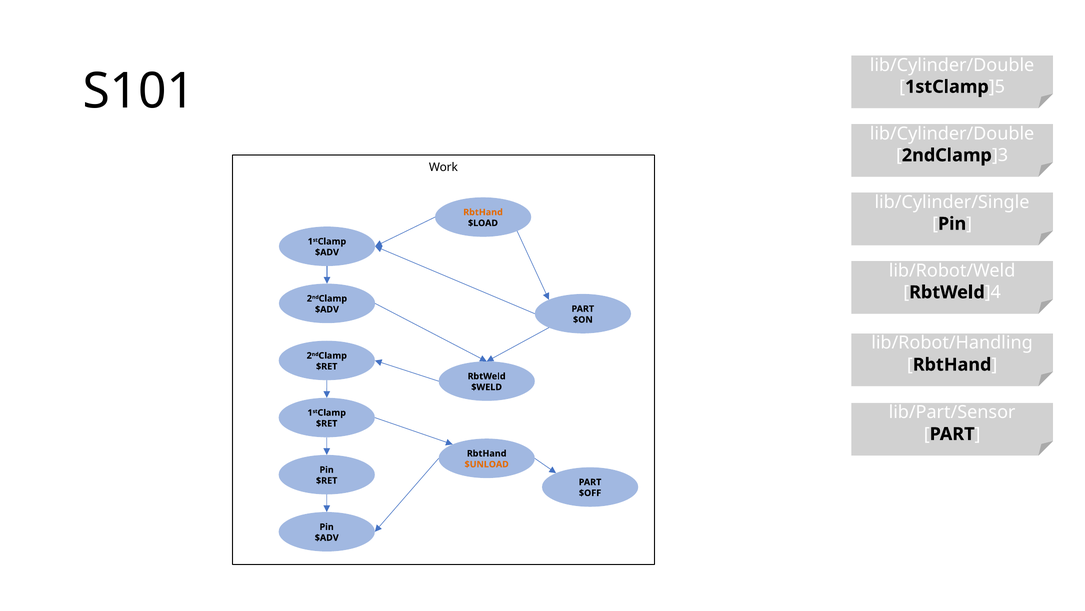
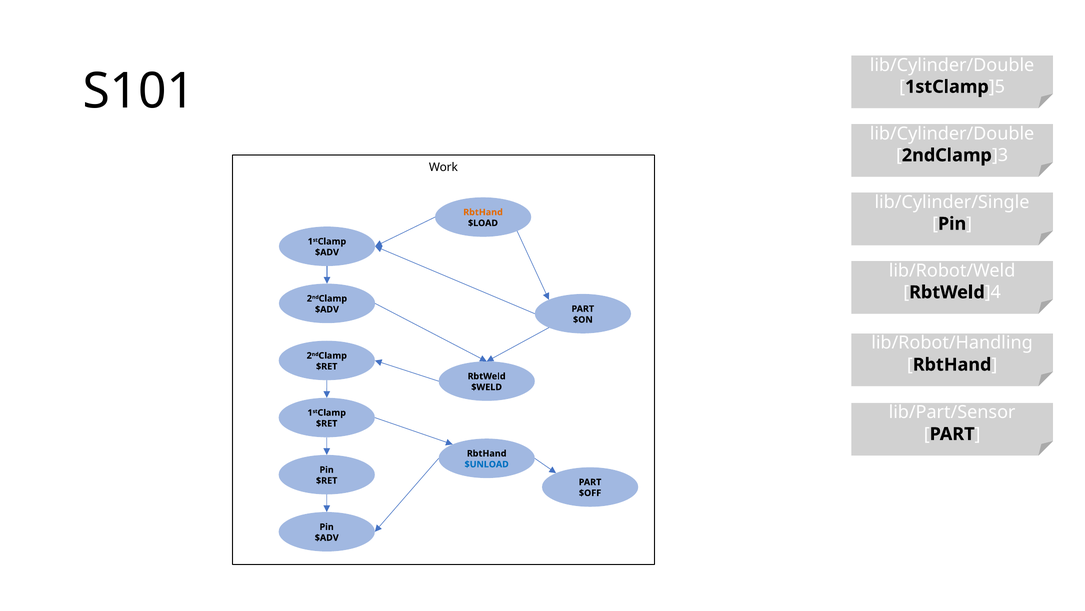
$UNLOAD colour: orange -> blue
